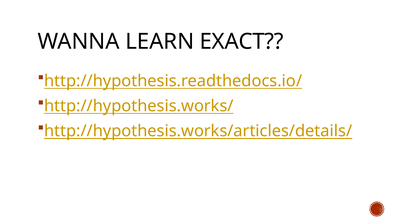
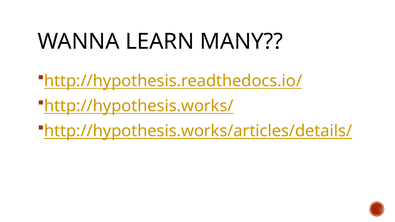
EXACT: EXACT -> MANY
